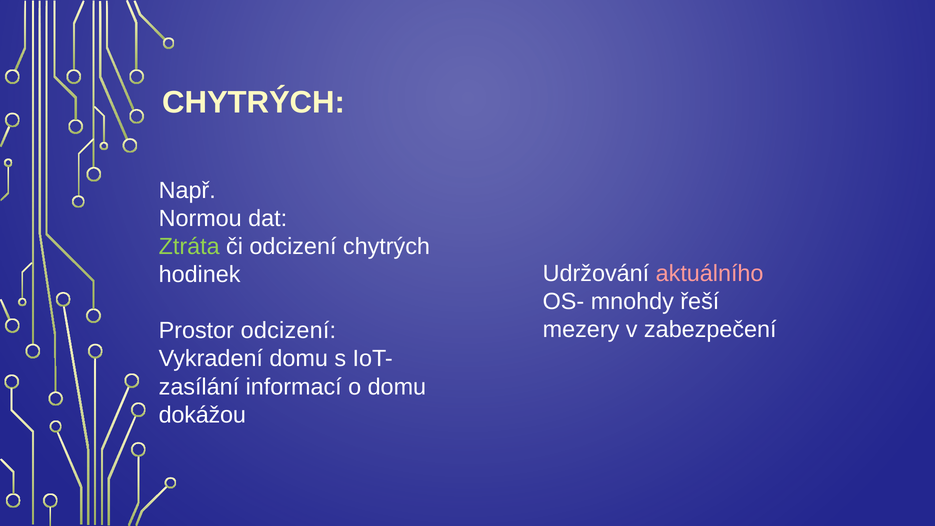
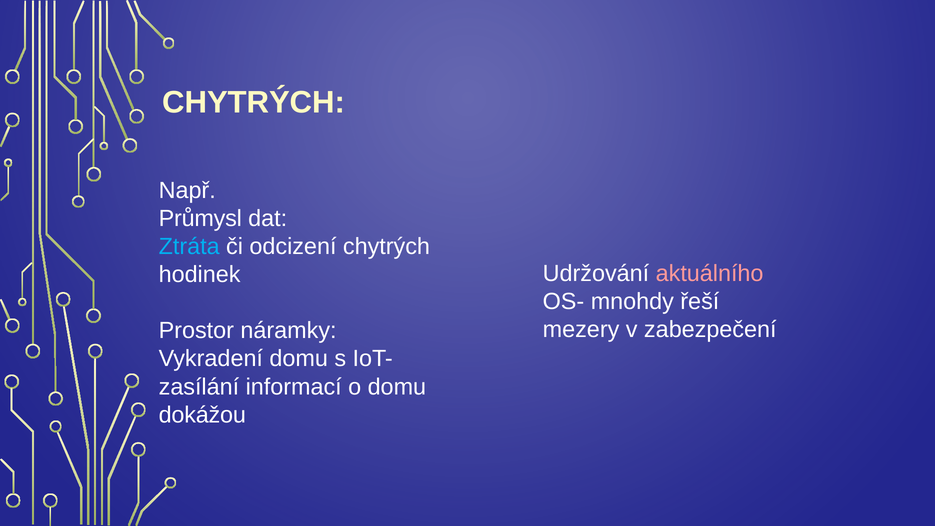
Normou: Normou -> Průmysl
Ztráta colour: light green -> light blue
Prostor odcizení: odcizení -> náramky
